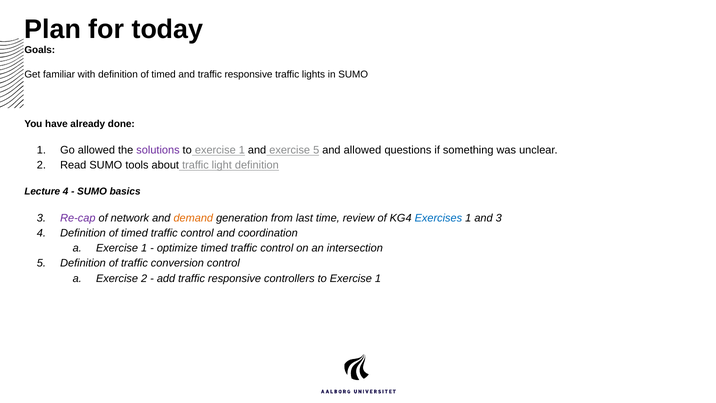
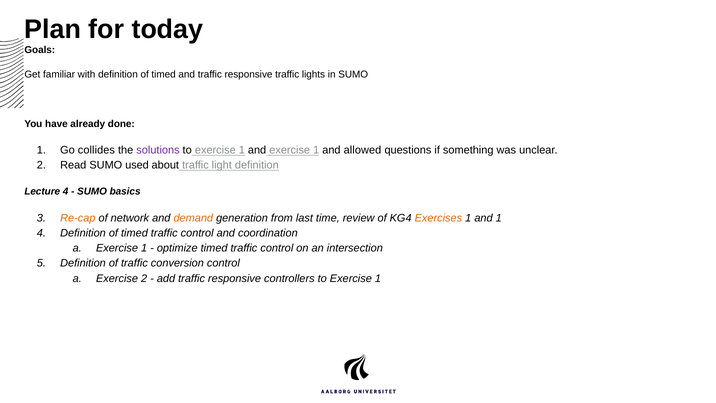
Go allowed: allowed -> collides
and exercise 5: 5 -> 1
tools: tools -> used
Re-cap colour: purple -> orange
Exercises colour: blue -> orange
and 3: 3 -> 1
